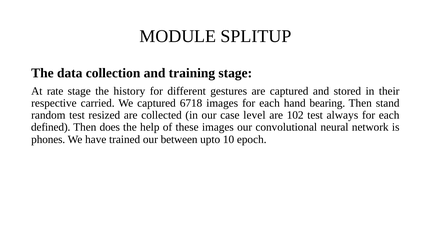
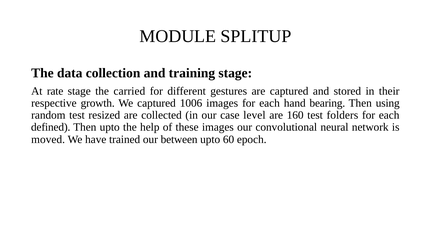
history: history -> carried
carried: carried -> growth
6718: 6718 -> 1006
stand: stand -> using
102: 102 -> 160
always: always -> folders
Then does: does -> upto
phones: phones -> moved
10: 10 -> 60
